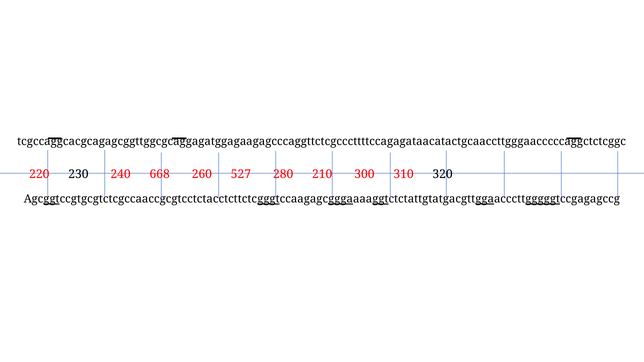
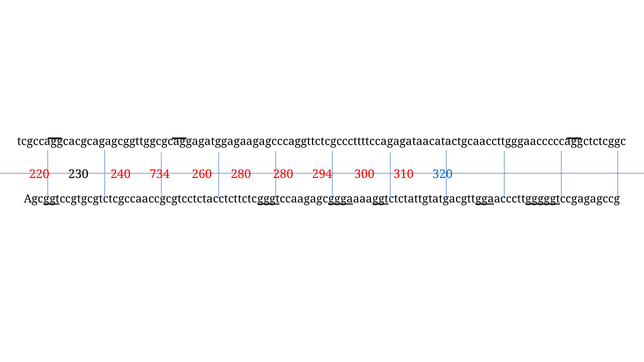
668: 668 -> 734
260 527: 527 -> 280
210: 210 -> 294
320 colour: black -> blue
